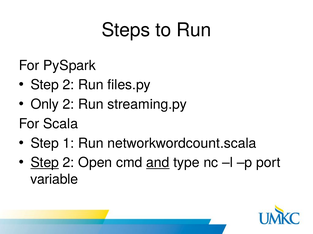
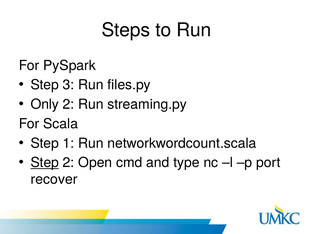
2 at (69, 85): 2 -> 3
and underline: present -> none
variable: variable -> recover
